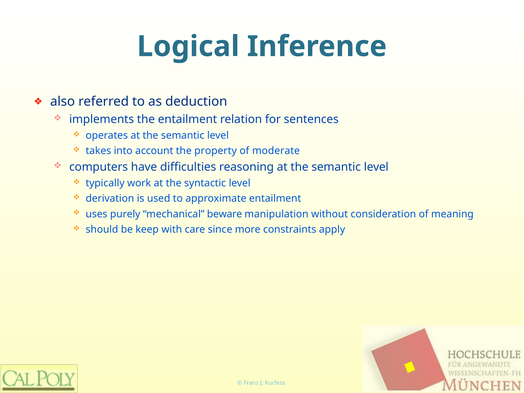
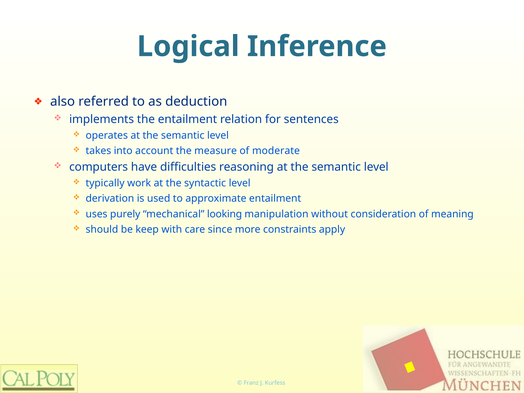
property: property -> measure
beware: beware -> looking
